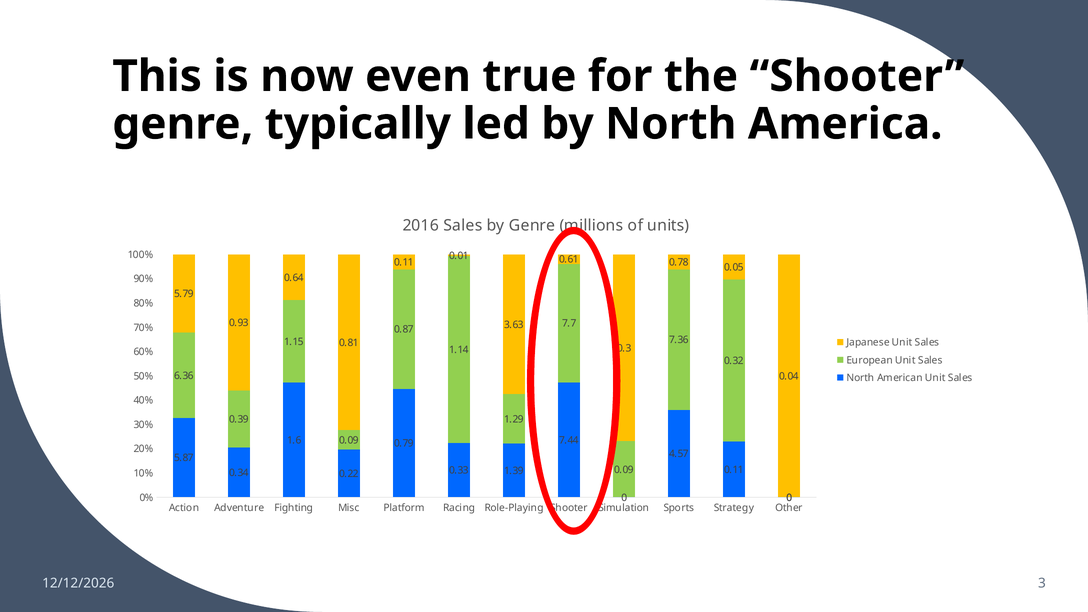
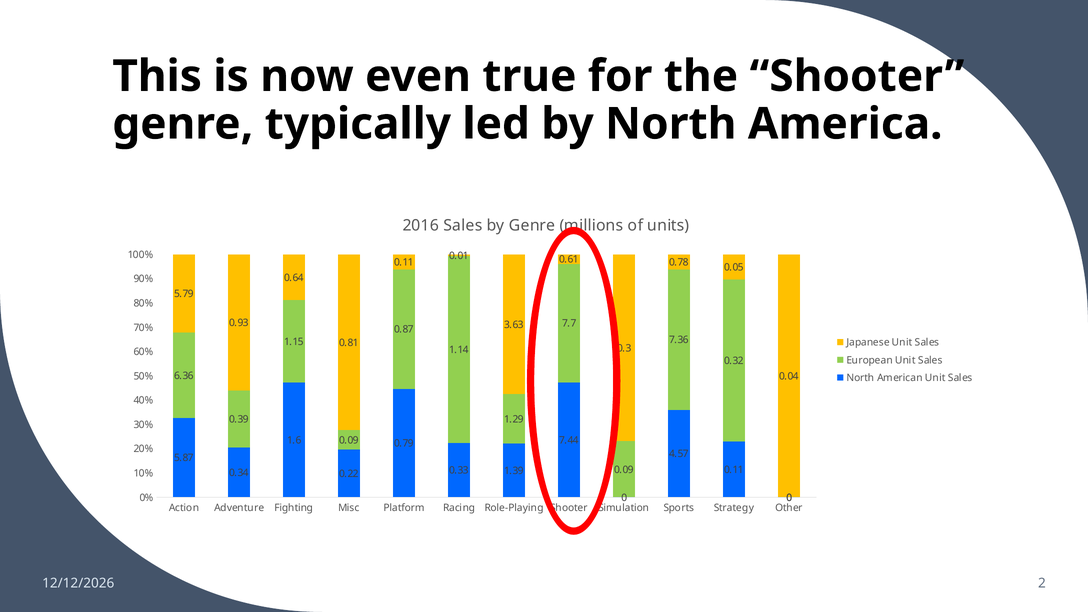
3: 3 -> 2
